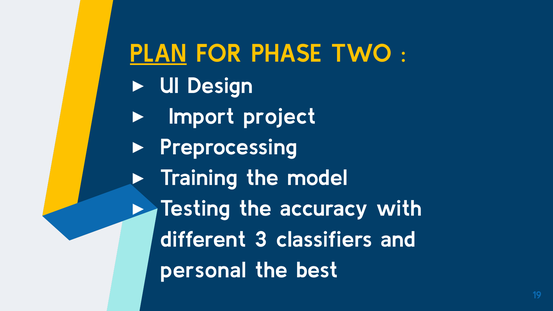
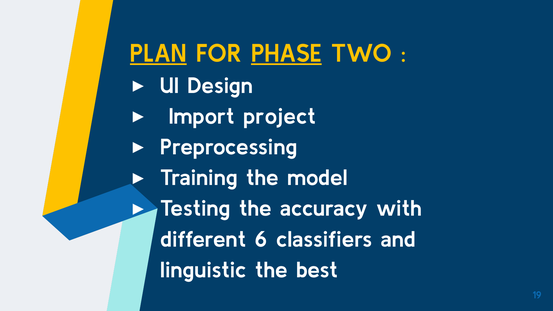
PHASE underline: none -> present
3: 3 -> 6
personal: personal -> linguistic
